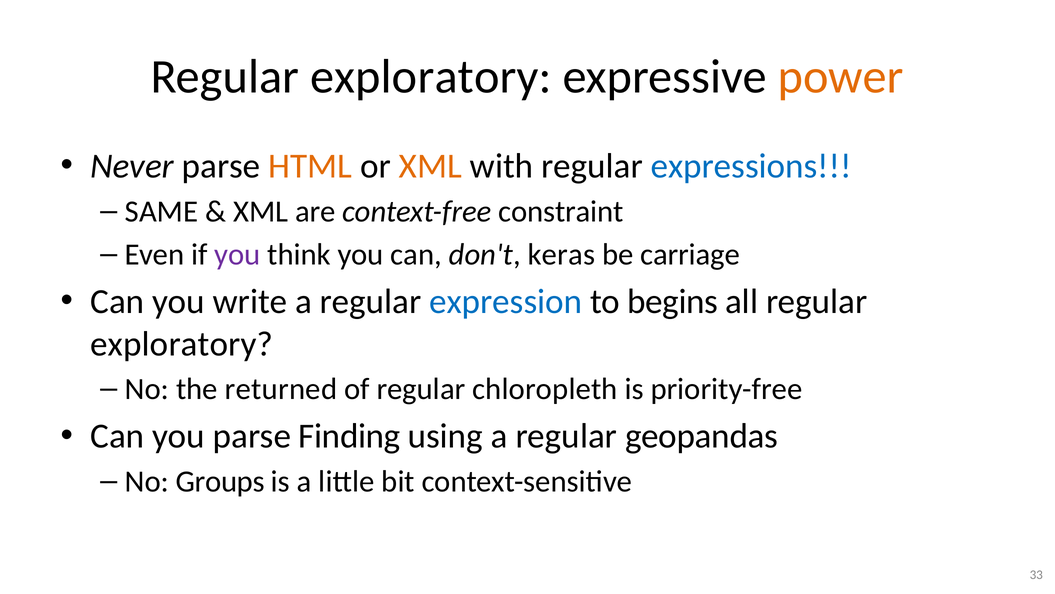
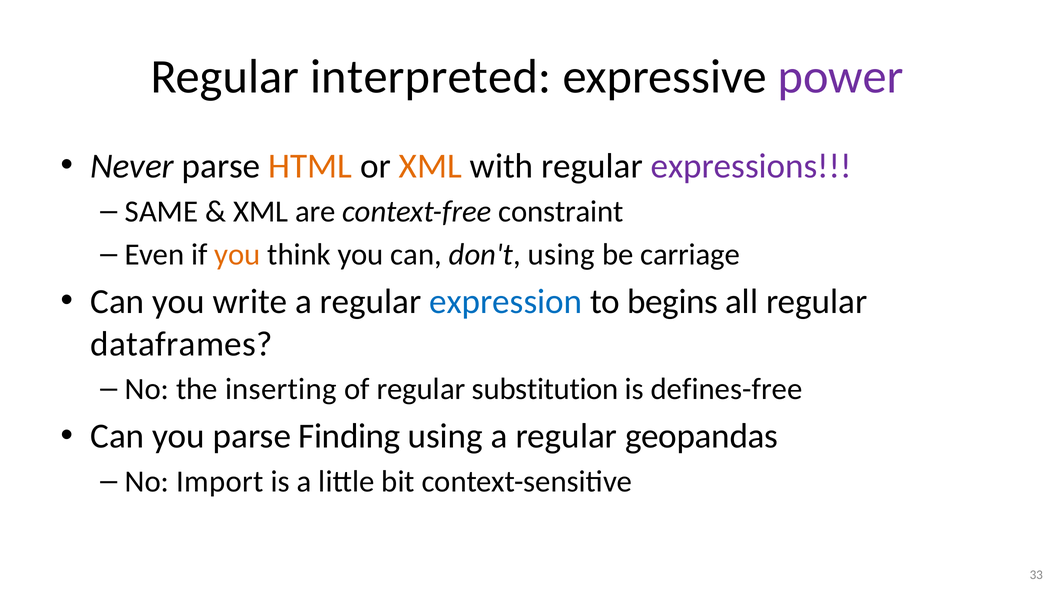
exploratory at (431, 77): exploratory -> interpreted
power colour: orange -> purple
expressions colour: blue -> purple
you at (237, 254) colour: purple -> orange
don't keras: keras -> using
exploratory at (182, 344): exploratory -> dataframes
returned: returned -> inserting
chloropleth: chloropleth -> substitution
priority-free: priority-free -> defines-free
Groups: Groups -> Import
